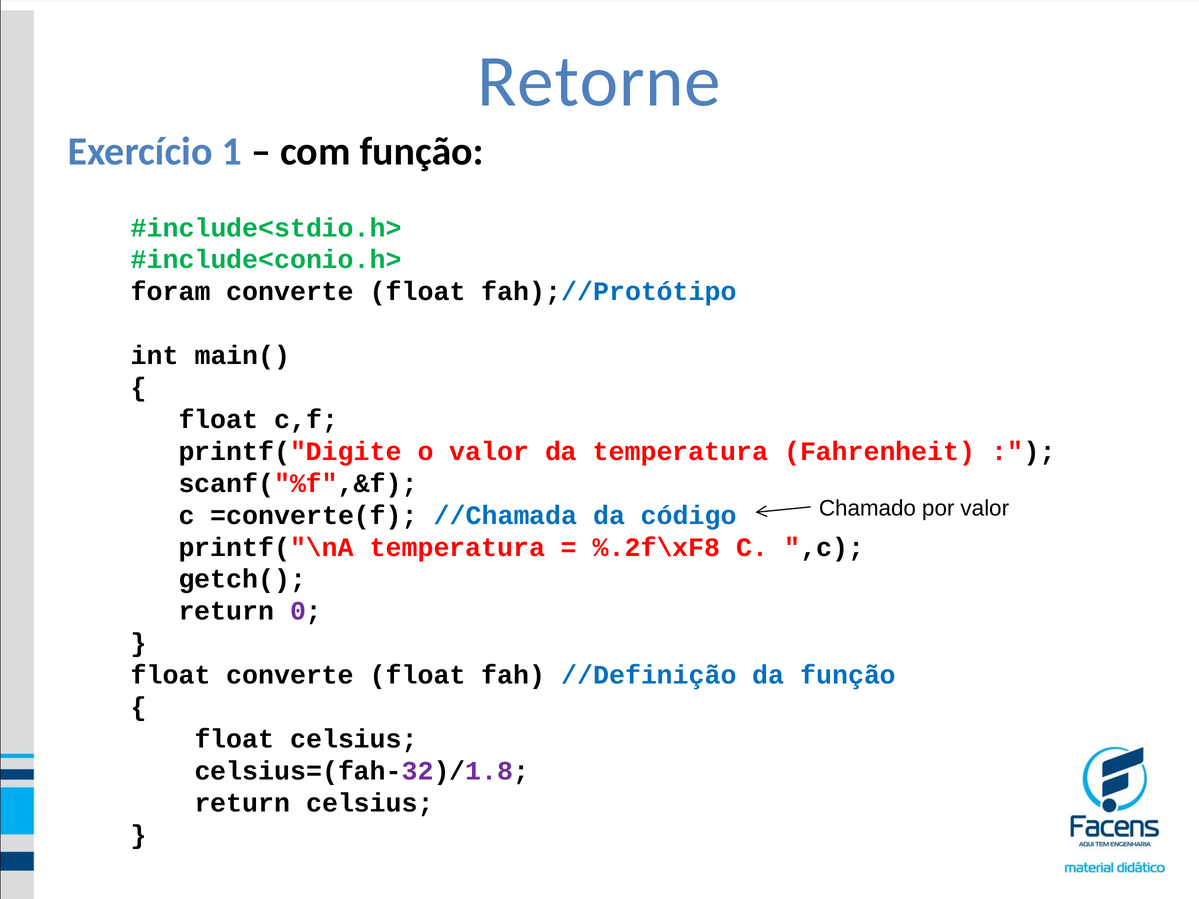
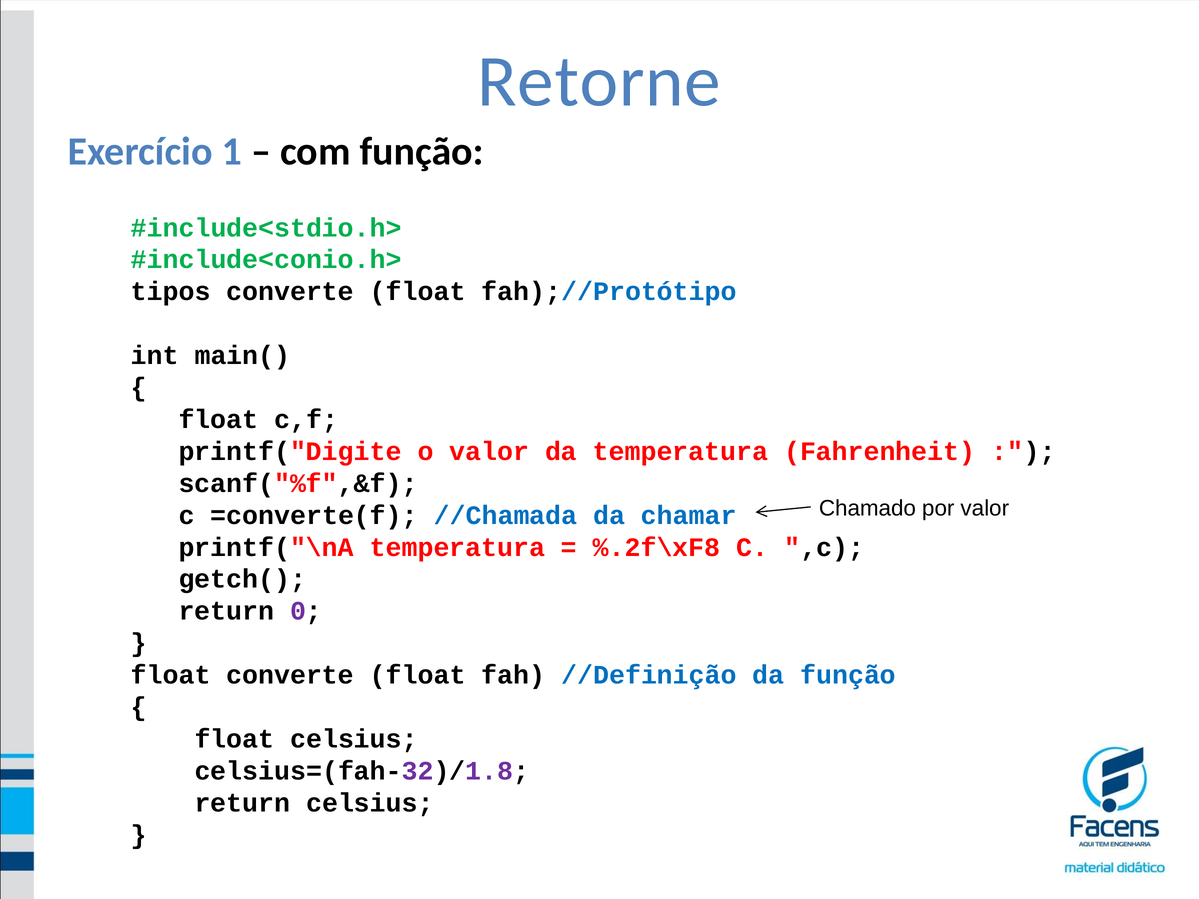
foram: foram -> tipos
código: código -> chamar
